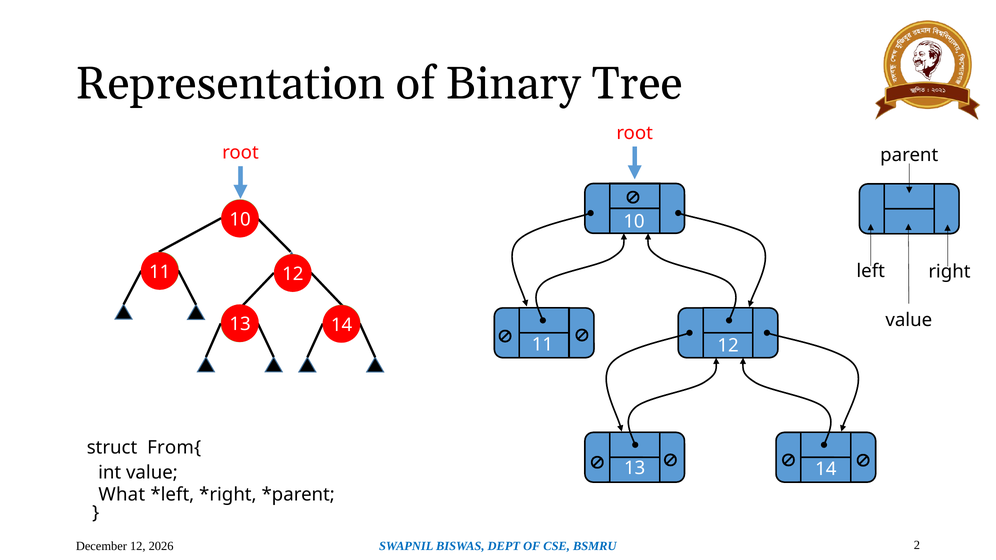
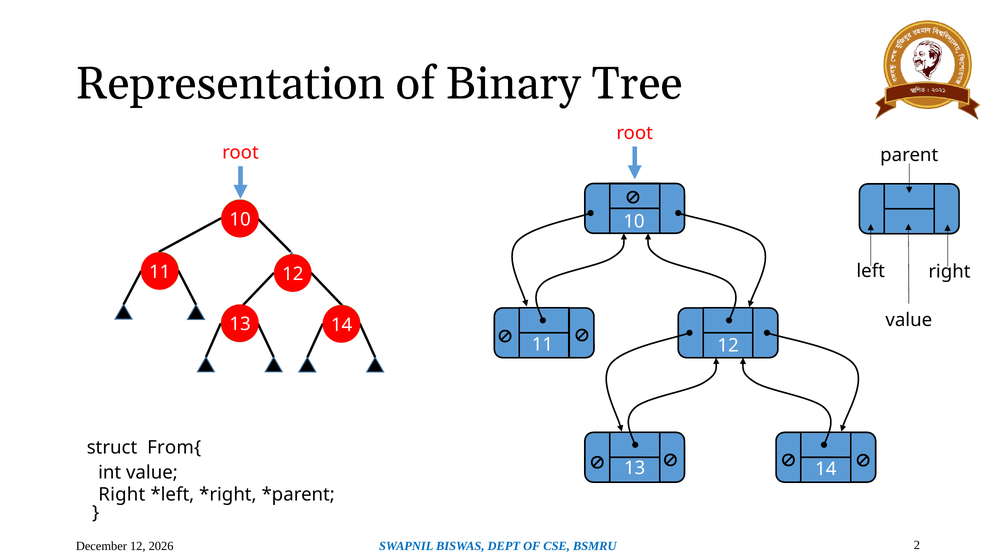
What at (122, 495): What -> Right
